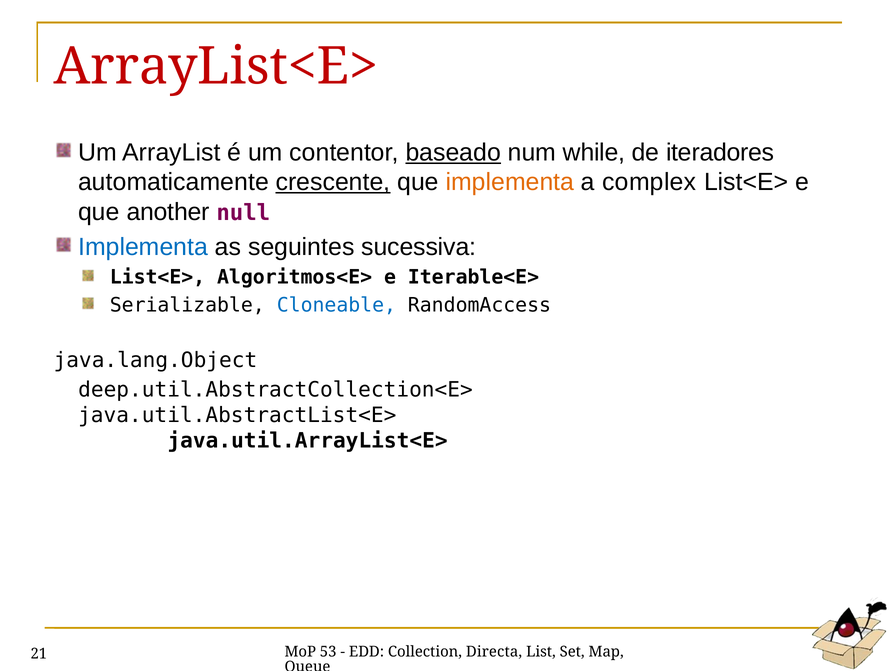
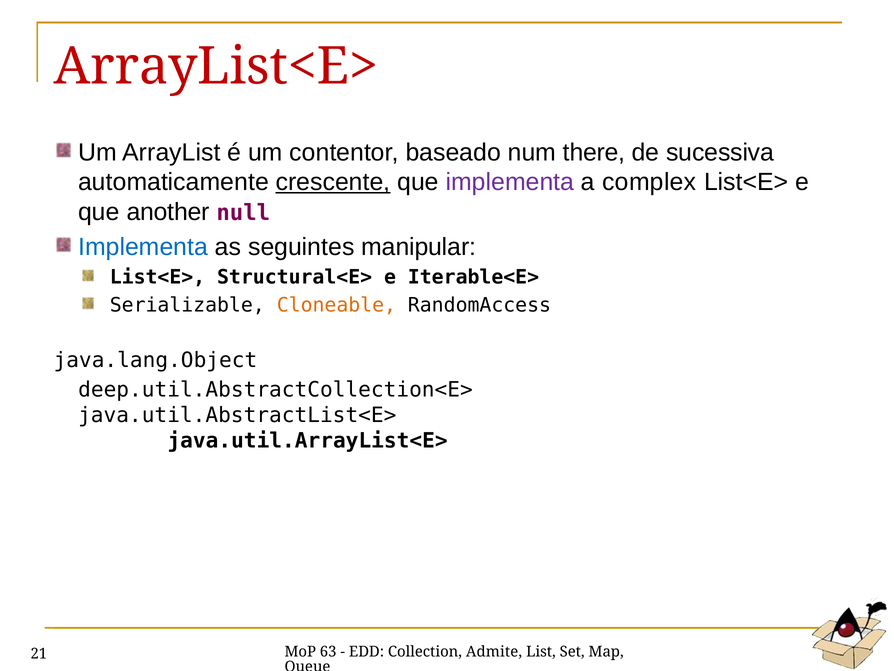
baseado underline: present -> none
while: while -> there
iteradores: iteradores -> sucessiva
implementa at (510, 182) colour: orange -> purple
sucessiva: sucessiva -> manipular
Algoritmos<E>: Algoritmos<E> -> Structural<E>
Cloneable colour: blue -> orange
53: 53 -> 63
Directa: Directa -> Admite
